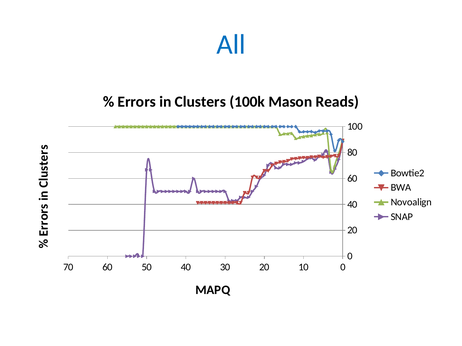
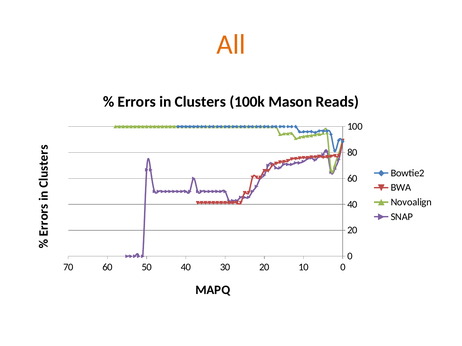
All colour: blue -> orange
